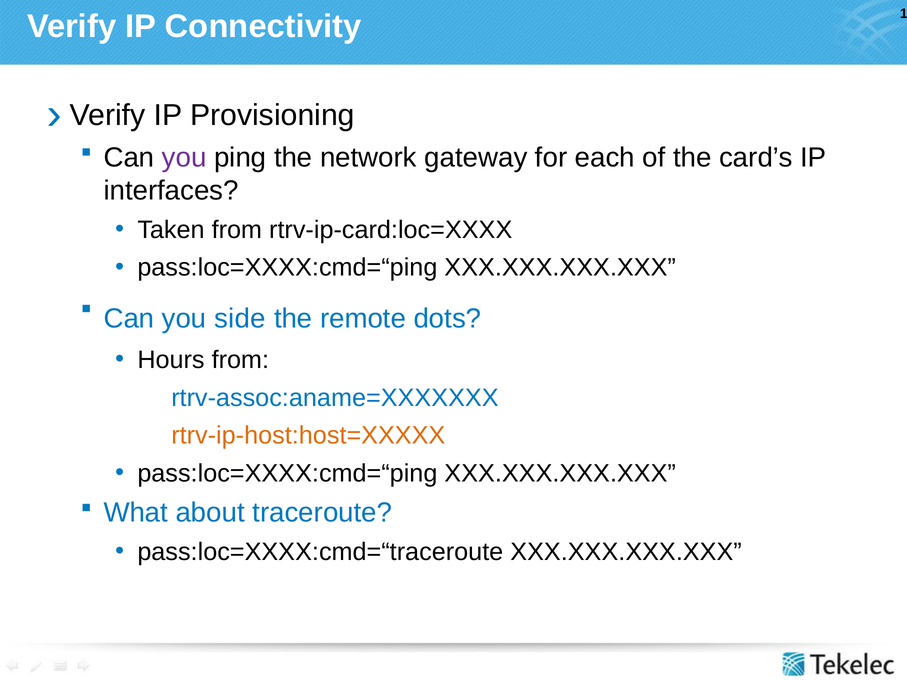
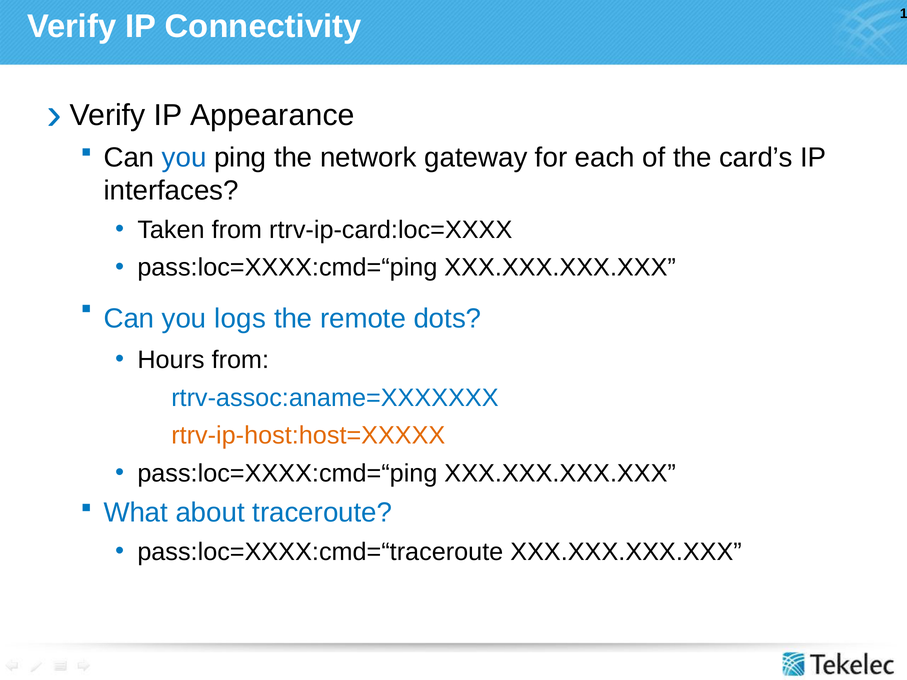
Provisioning: Provisioning -> Appearance
you at (184, 158) colour: purple -> blue
side: side -> logs
